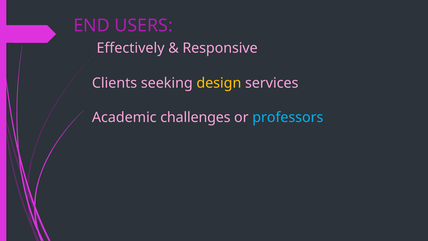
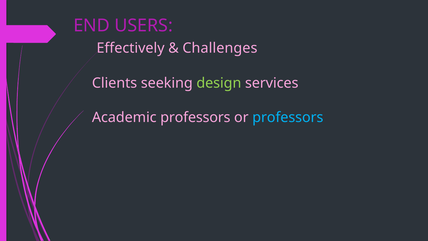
Responsive: Responsive -> Challenges
design colour: yellow -> light green
Academic challenges: challenges -> professors
